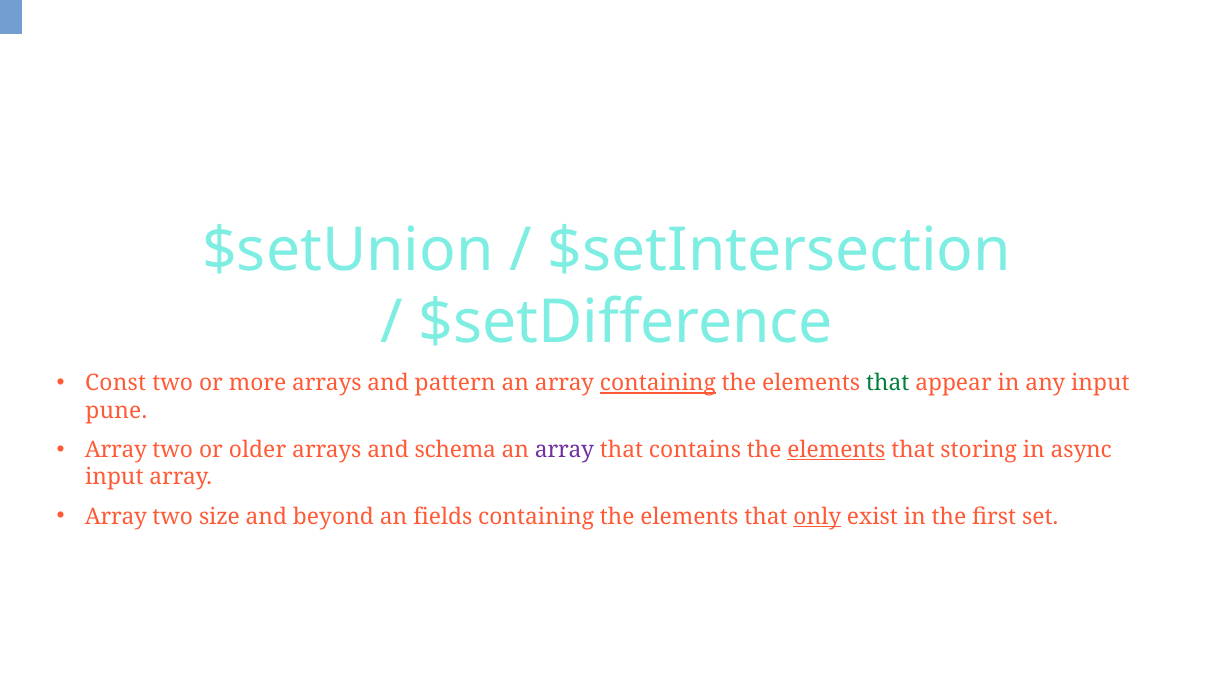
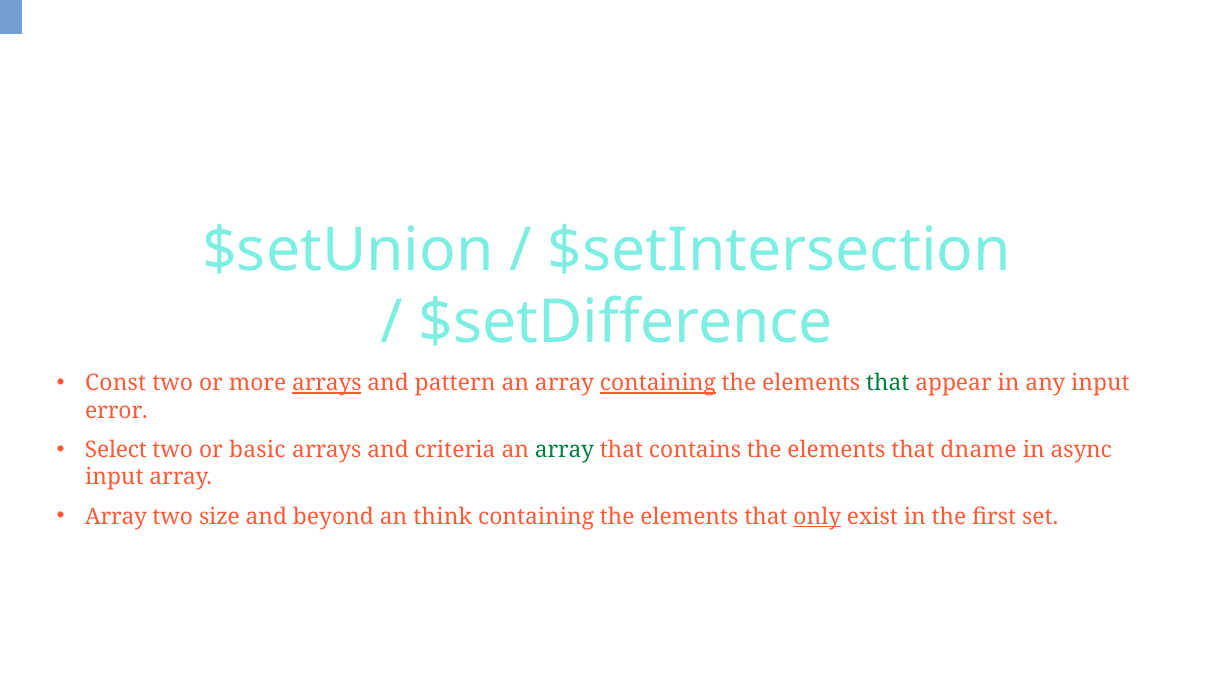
arrays at (327, 383) underline: none -> present
pune: pune -> error
Array at (116, 450): Array -> Select
older: older -> basic
schema: schema -> criteria
array at (565, 450) colour: purple -> green
elements at (836, 450) underline: present -> none
storing: storing -> dname
fields: fields -> think
